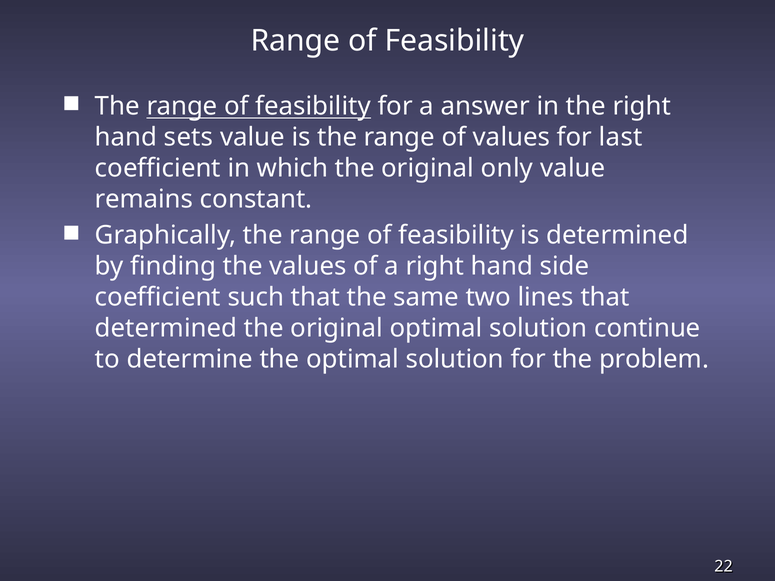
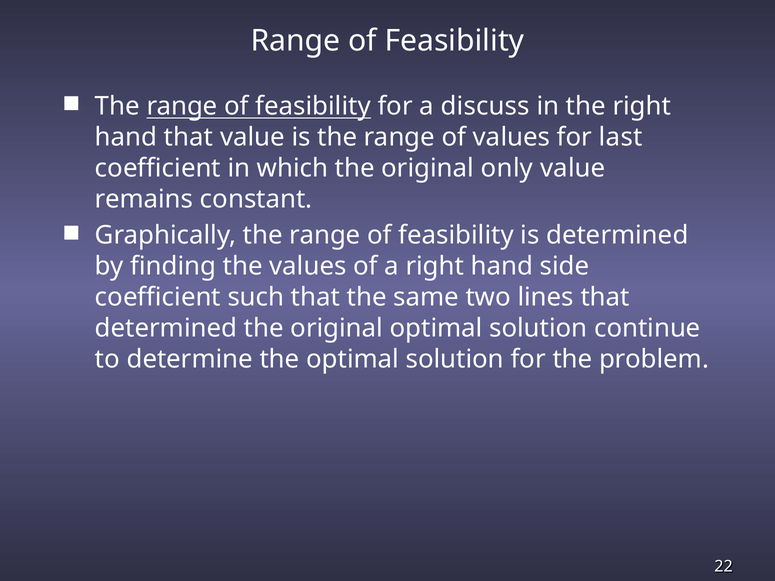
answer: answer -> discuss
hand sets: sets -> that
